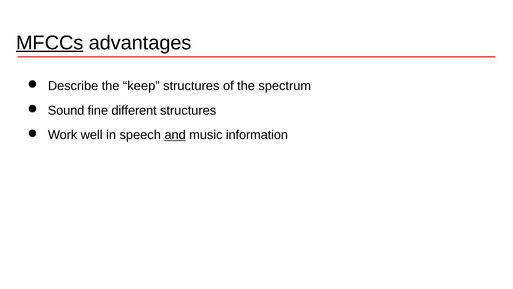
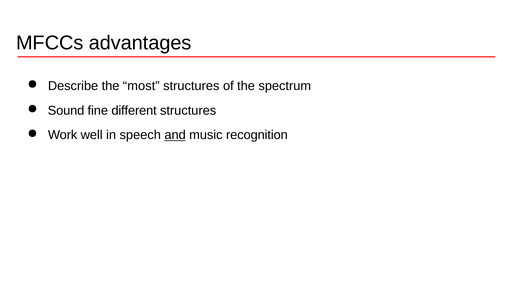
MFCCs underline: present -> none
keep: keep -> most
information: information -> recognition
